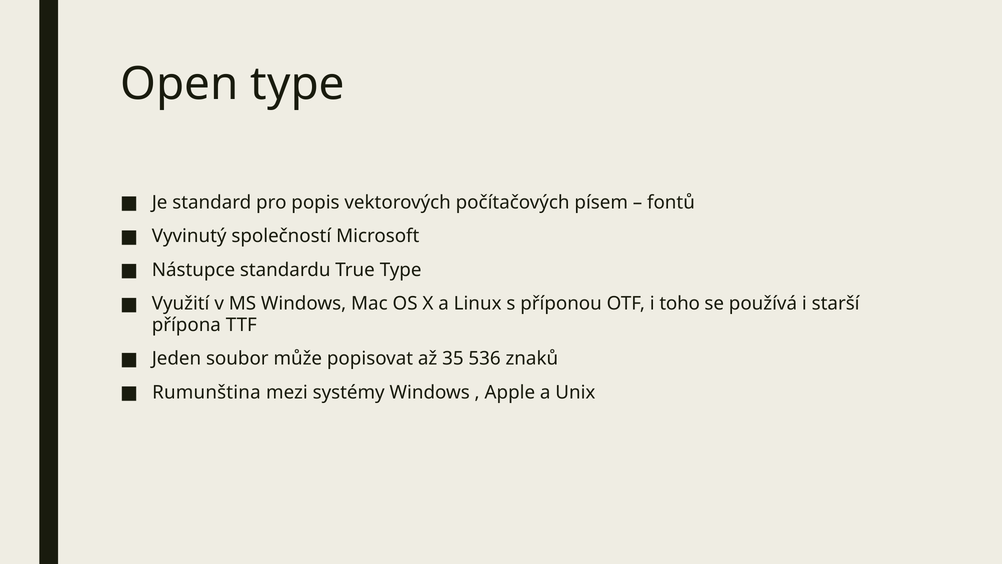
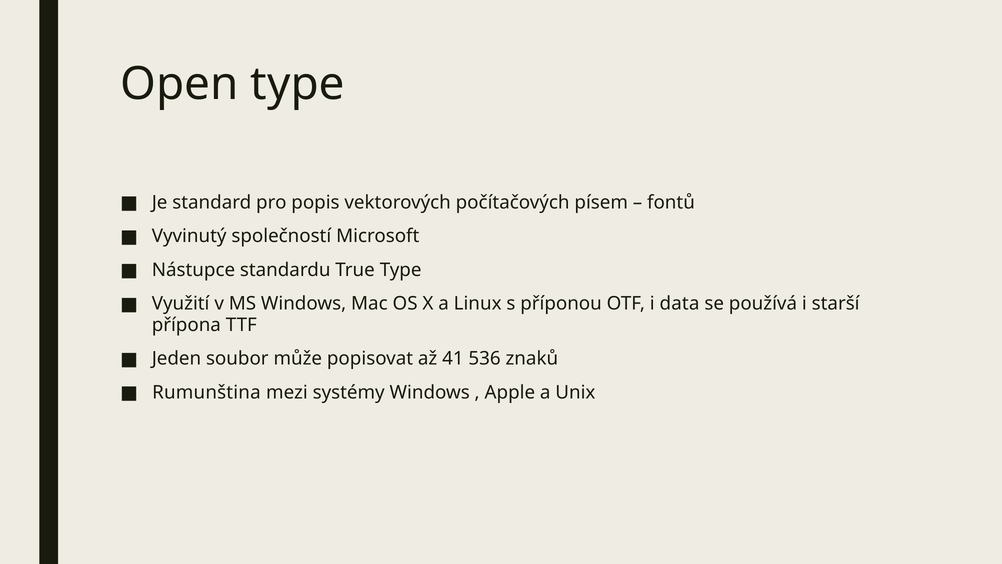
toho: toho -> data
35: 35 -> 41
